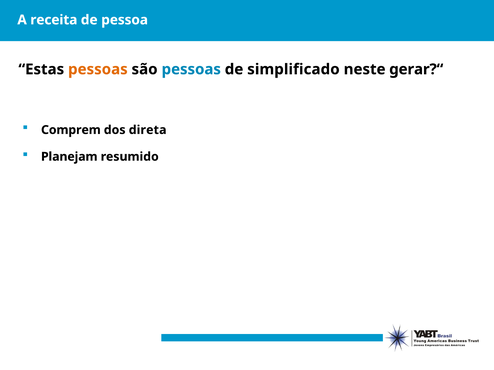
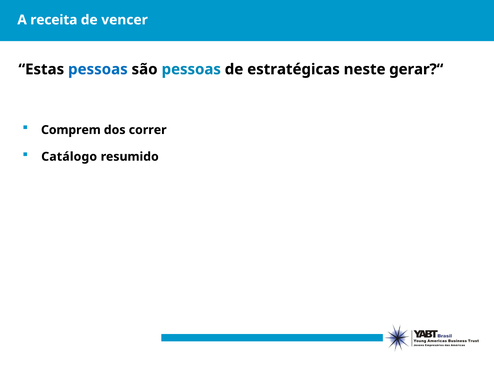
pessoa: pessoa -> vencer
pessoas at (98, 69) colour: orange -> blue
simplificado: simplificado -> estratégicas
direta: direta -> correr
Planejam: Planejam -> Catálogo
